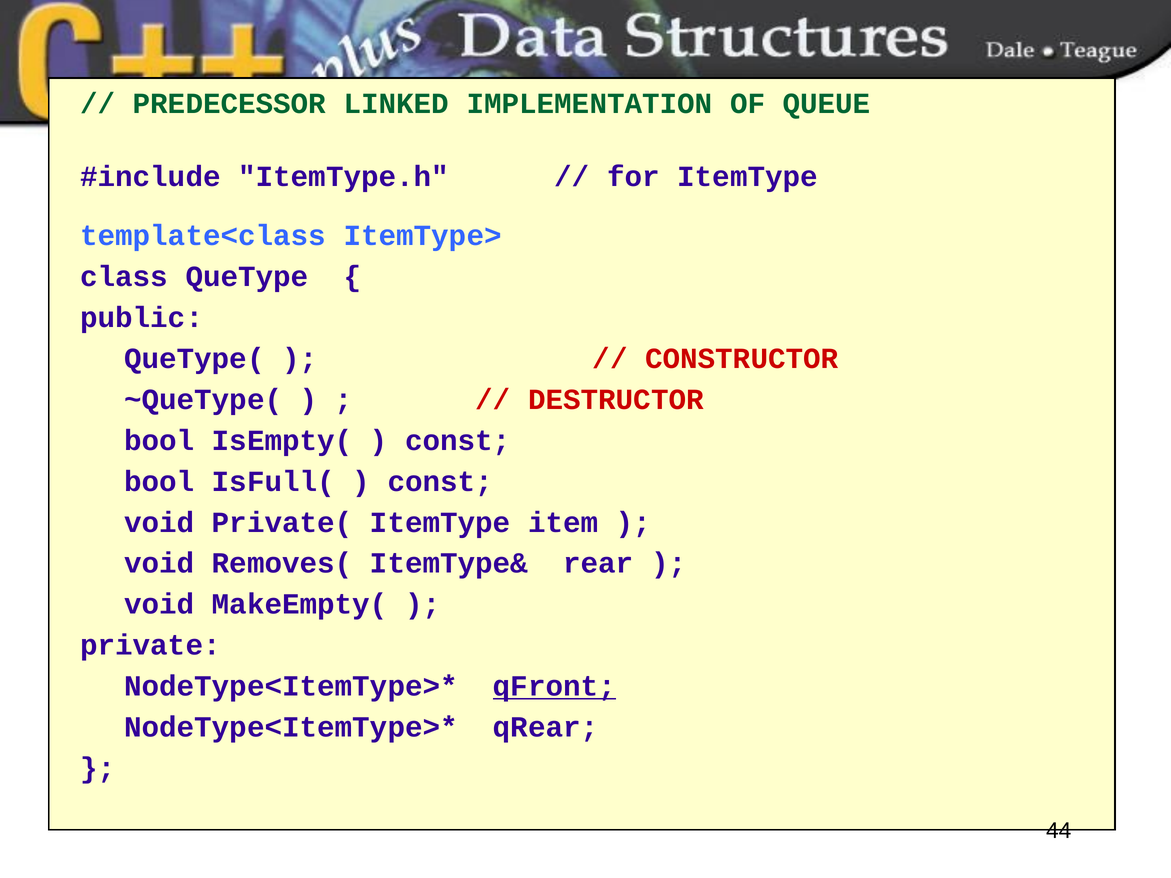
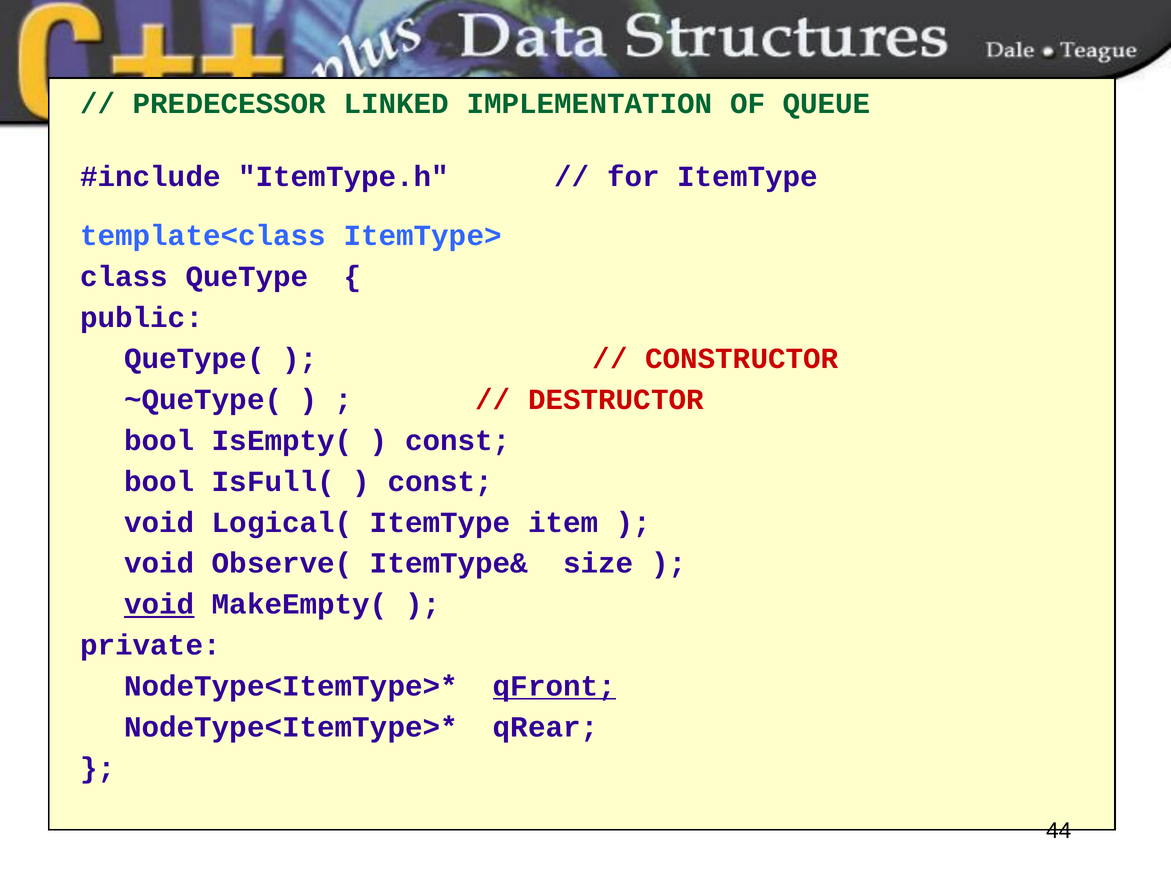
Private(: Private( -> Logical(
Removes(: Removes( -> Observe(
rear: rear -> size
void at (159, 604) underline: none -> present
